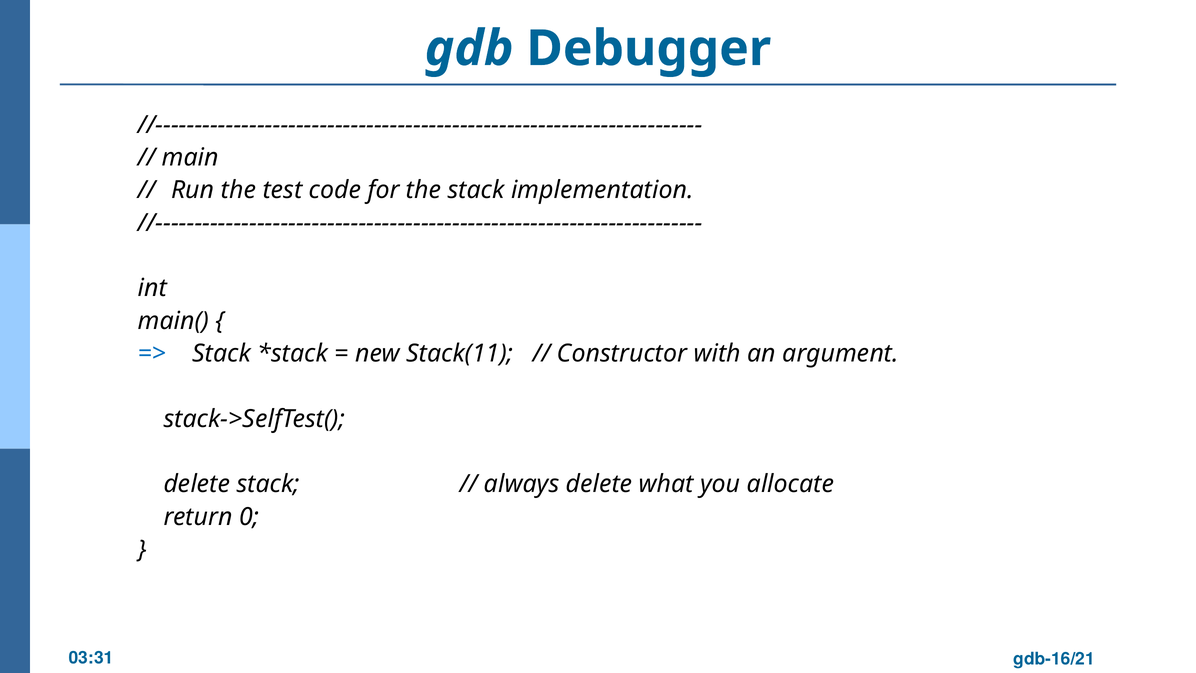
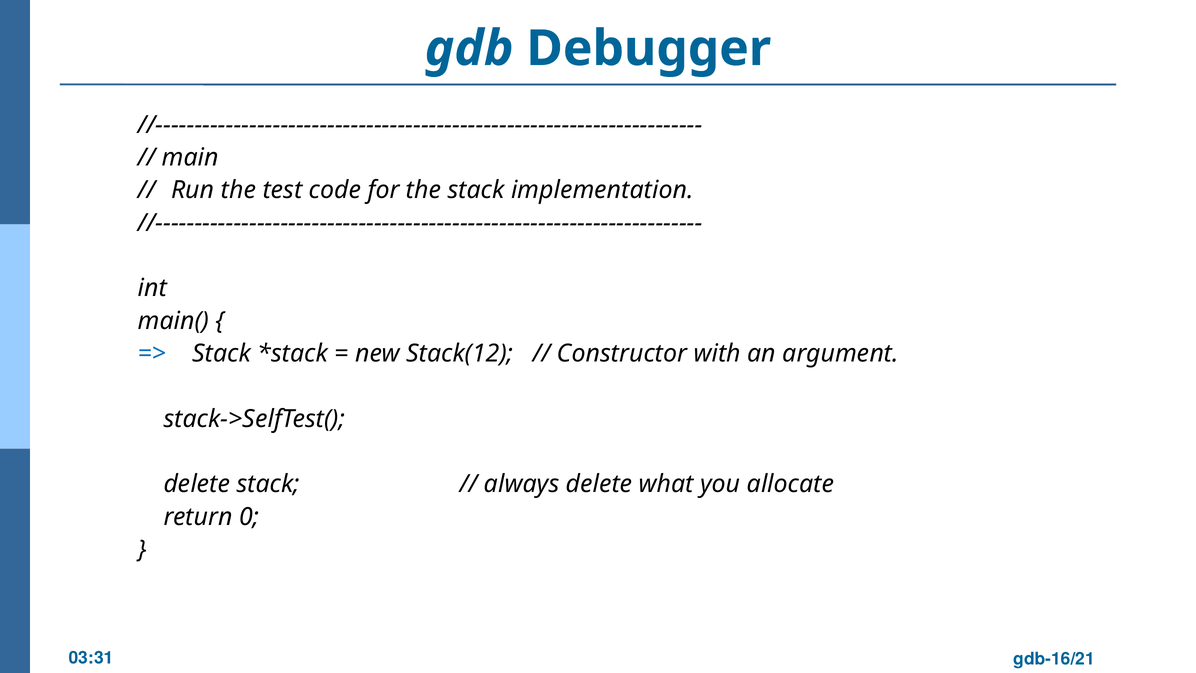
Stack(11: Stack(11 -> Stack(12
